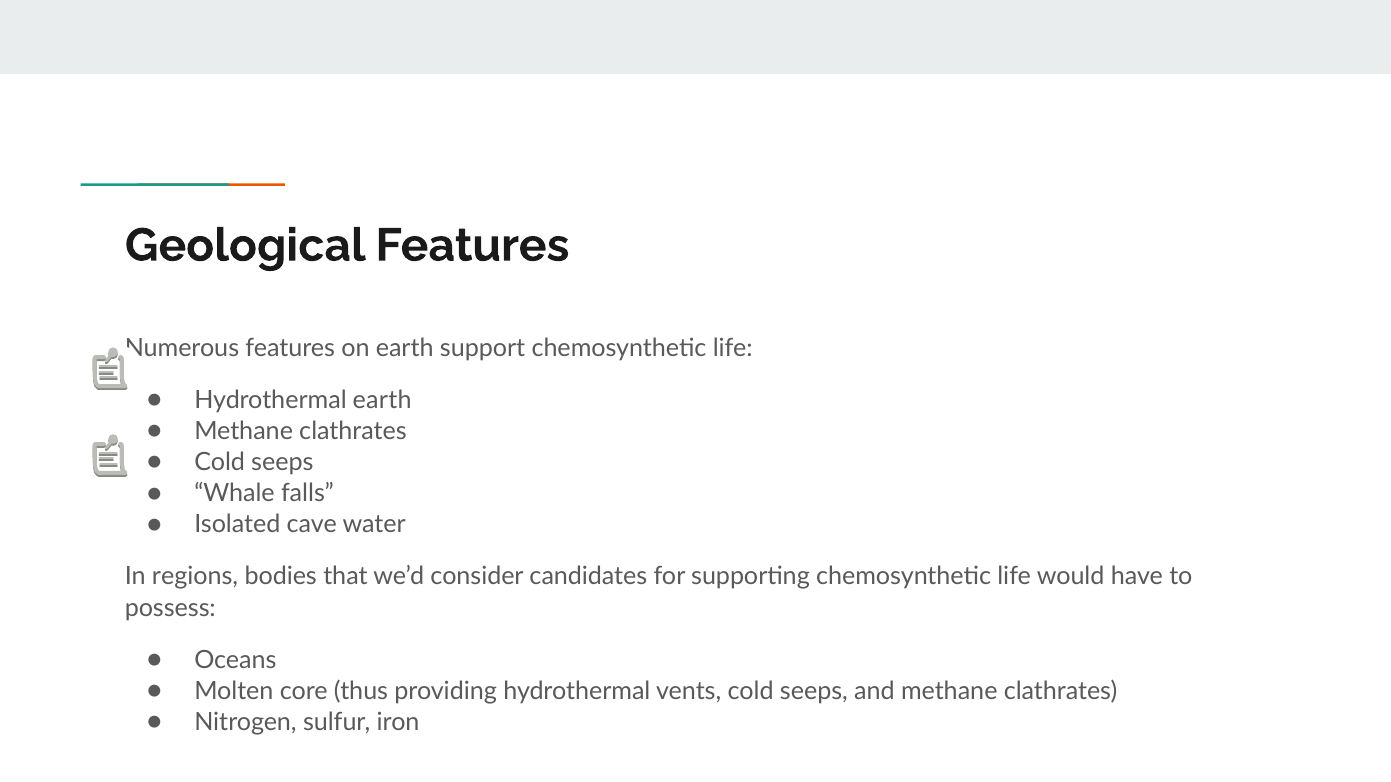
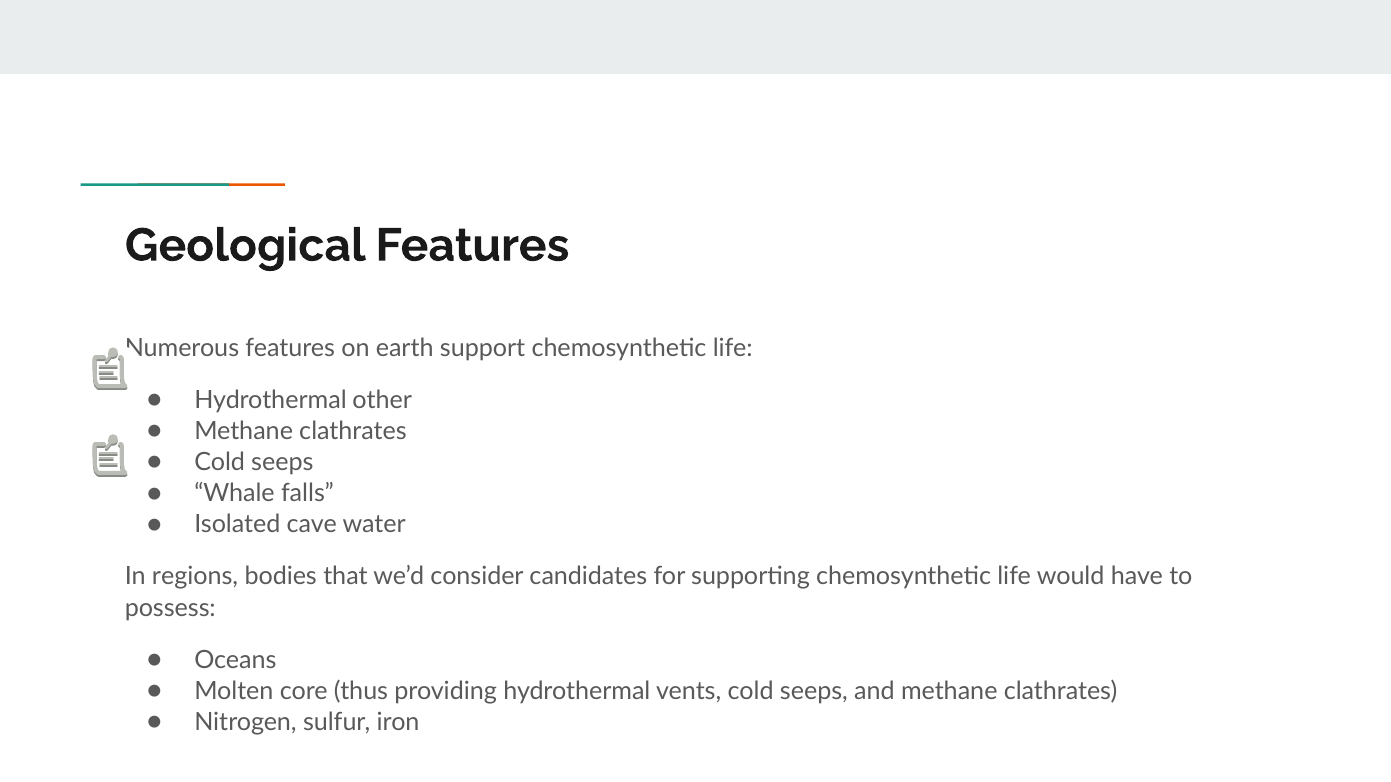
Hydrothermal earth: earth -> other
